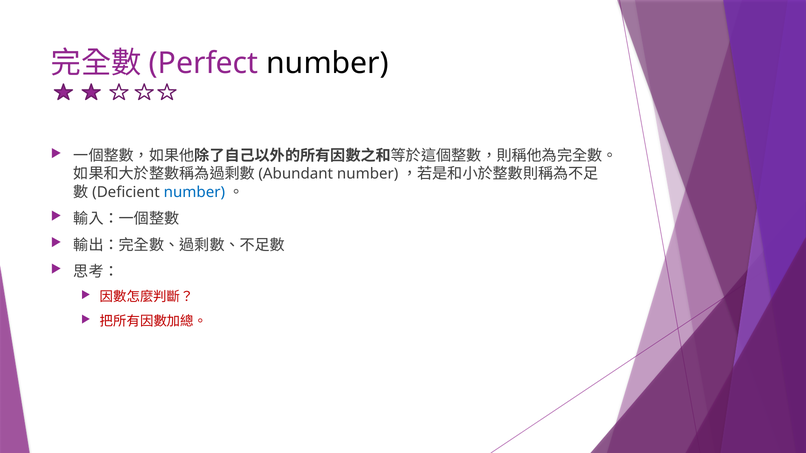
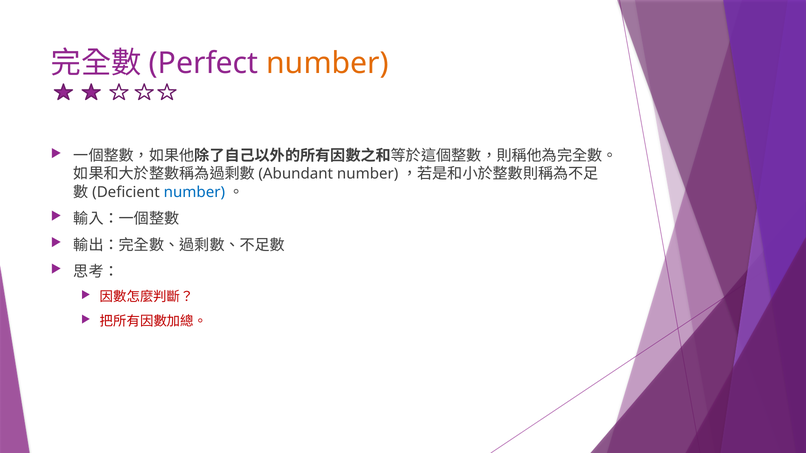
number at (328, 64) colour: black -> orange
